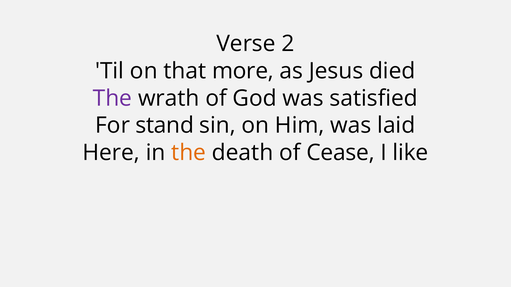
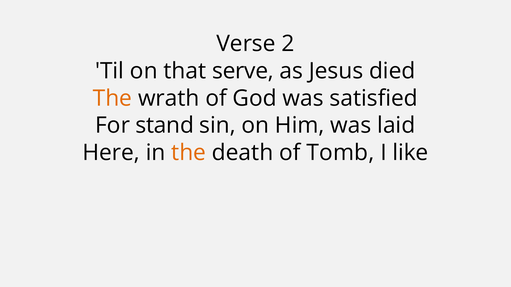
more: more -> serve
The at (112, 98) colour: purple -> orange
Cease: Cease -> Tomb
